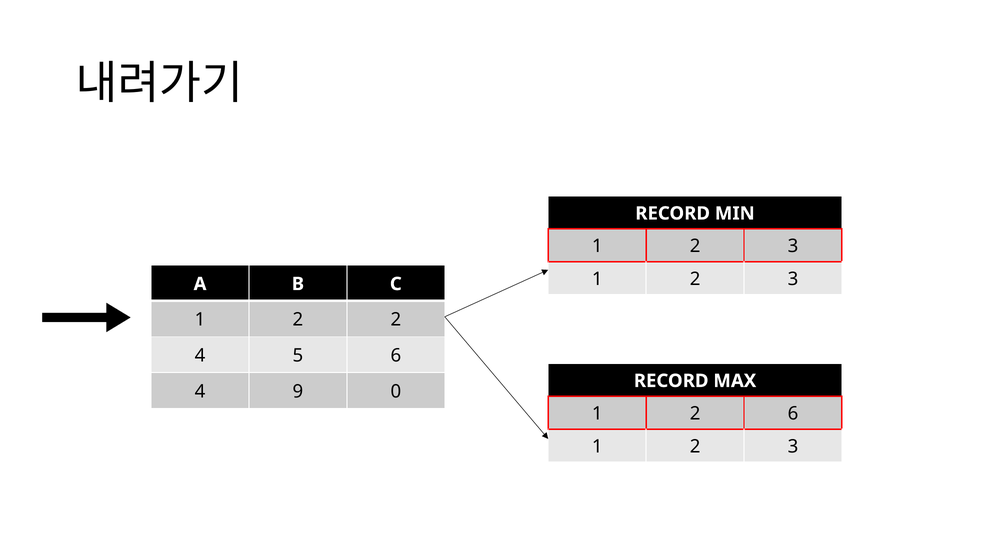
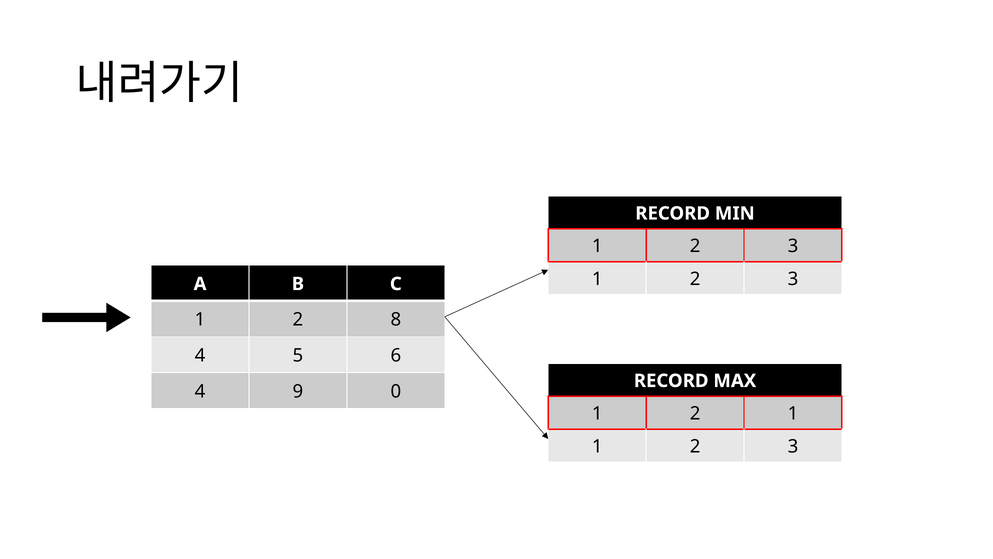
2 2: 2 -> 8
2 6: 6 -> 1
